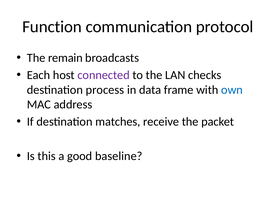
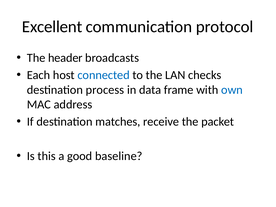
Function: Function -> Excellent
remain: remain -> header
connected colour: purple -> blue
